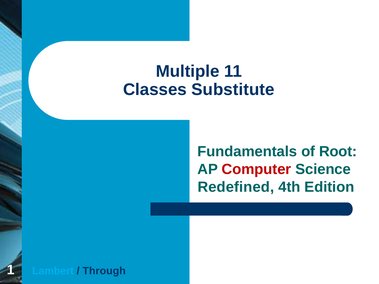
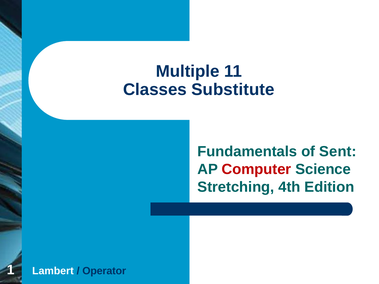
Root: Root -> Sent
Redefined: Redefined -> Stretching
Lambert colour: light blue -> white
Through: Through -> Operator
